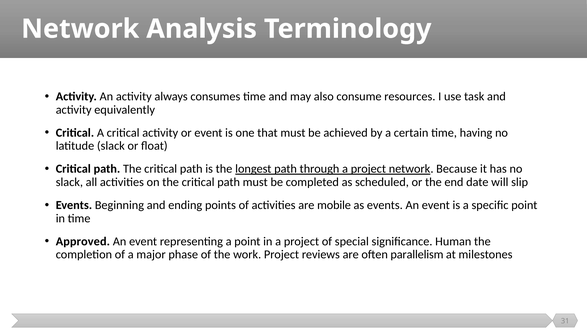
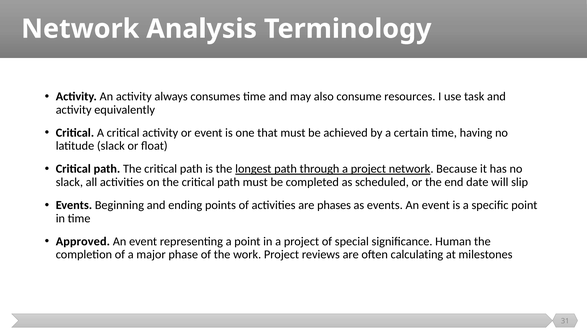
mobile: mobile -> phases
parallelism: parallelism -> calculating
